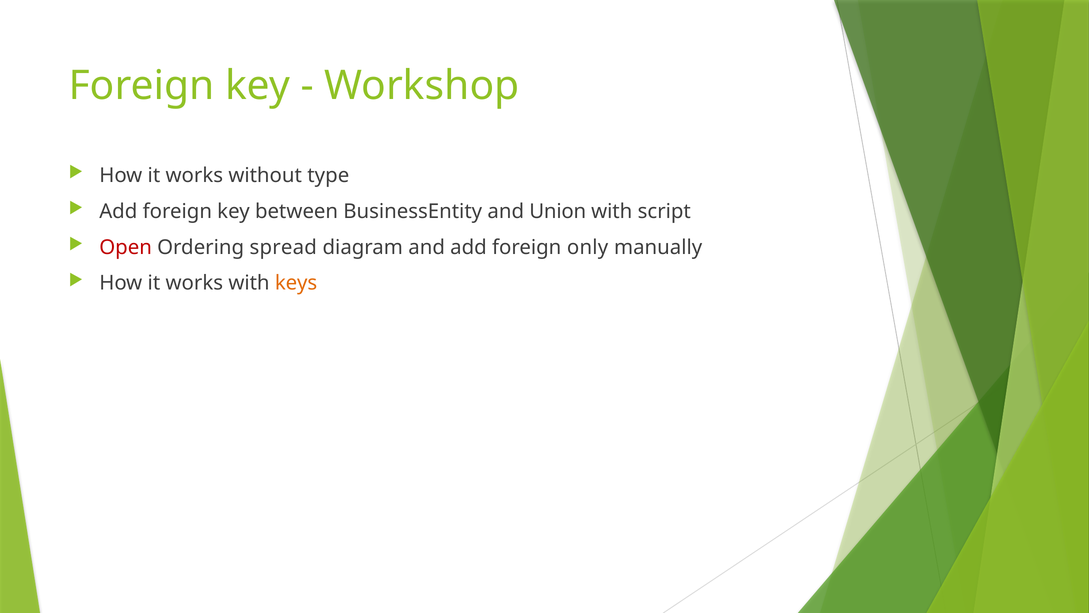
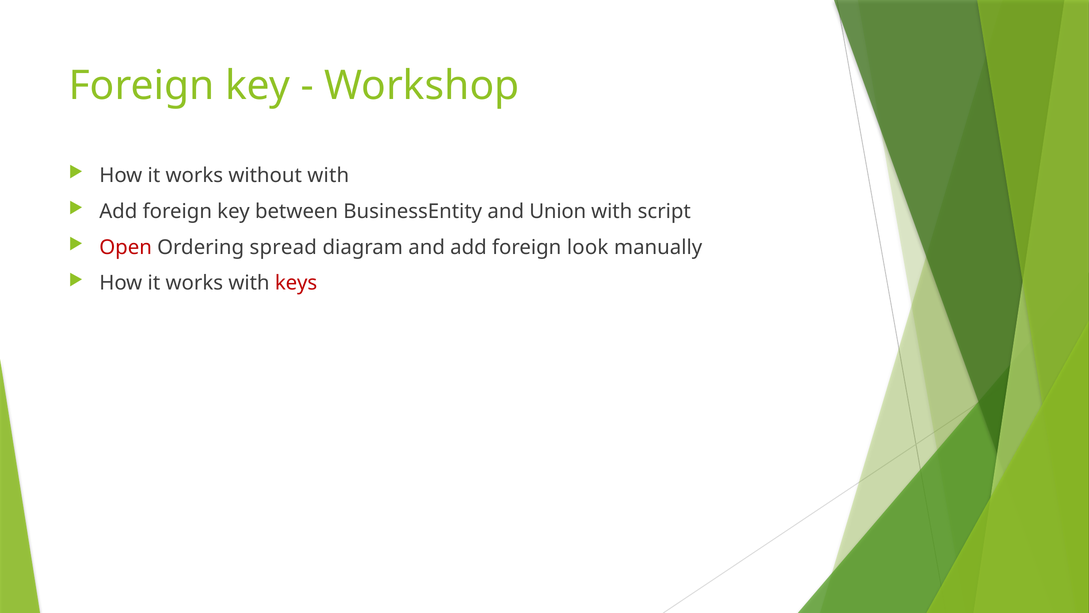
without type: type -> with
only: only -> look
keys colour: orange -> red
